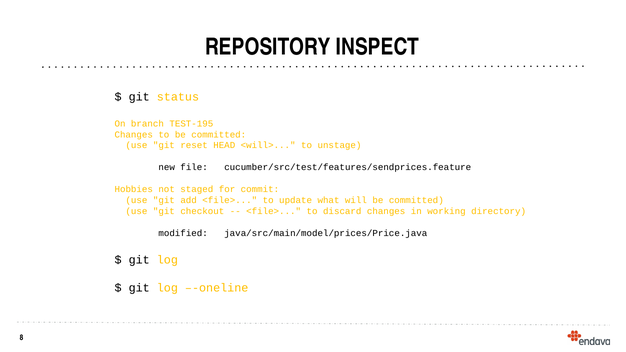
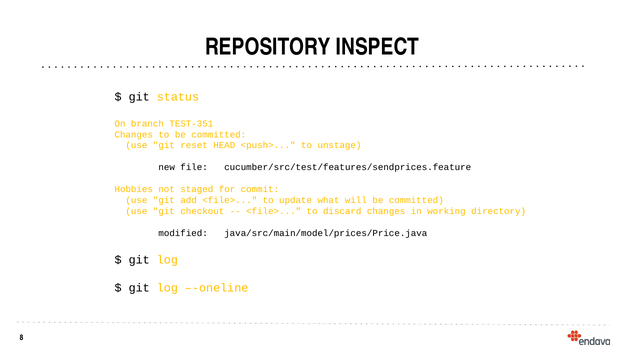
TEST-195: TEST-195 -> TEST-351
<will>: <will> -> <push>
